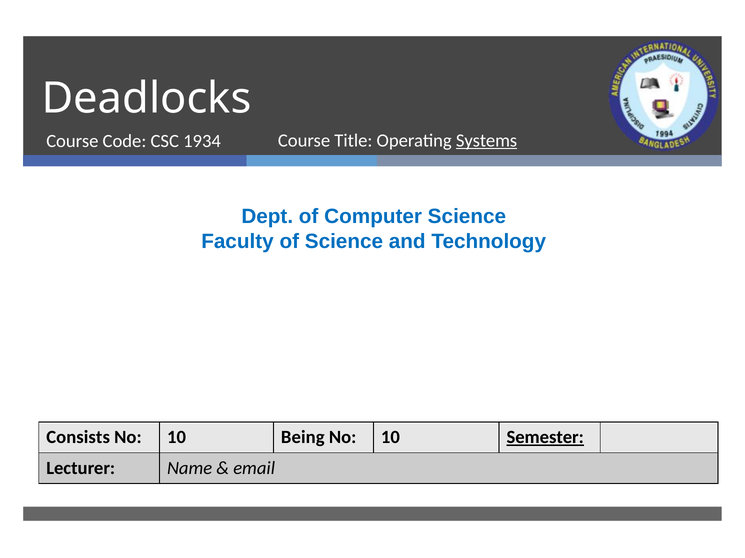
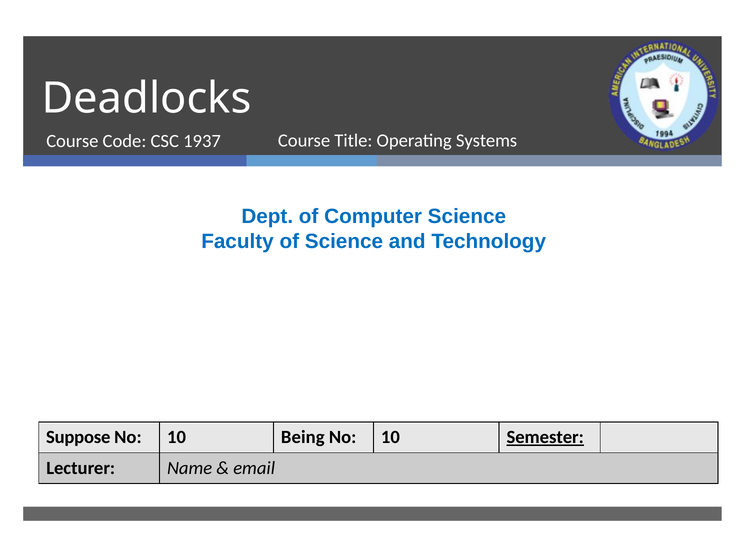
Systems underline: present -> none
1934: 1934 -> 1937
Consists: Consists -> Suppose
